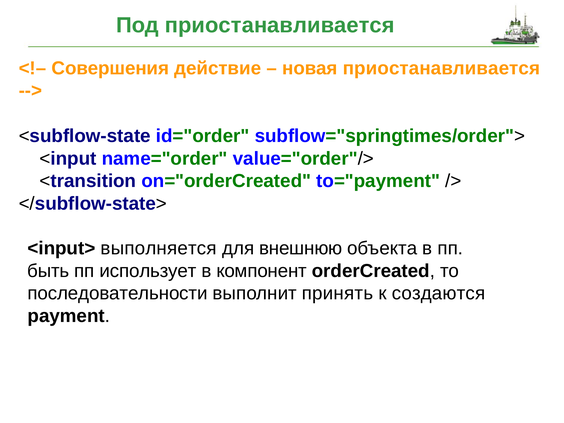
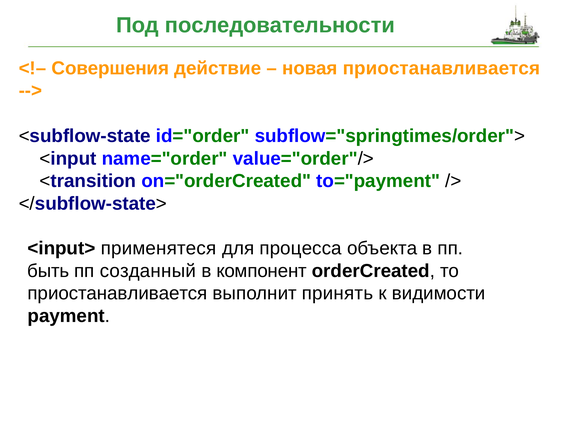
Под приостанавливается: приостанавливается -> последовательности
выполняется: выполняется -> применятеся
внешнюю: внешнюю -> процесса
использует: использует -> созданный
последовательности at (118, 293): последовательности -> приостанавливается
создаются: создаются -> видимости
